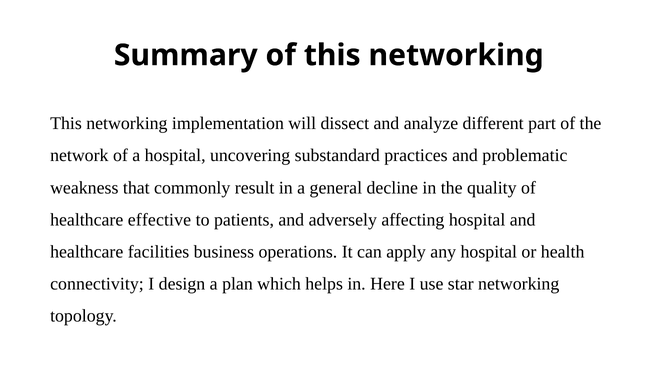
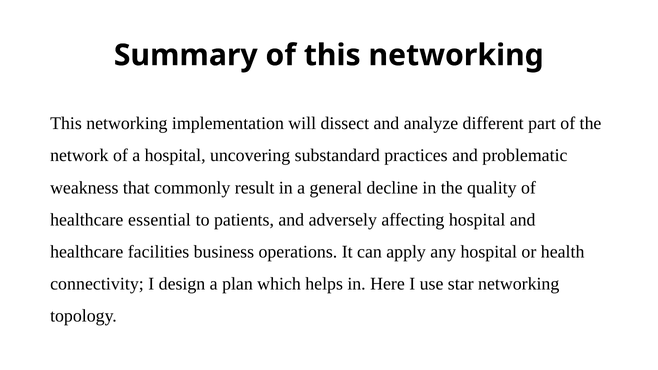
effective: effective -> essential
